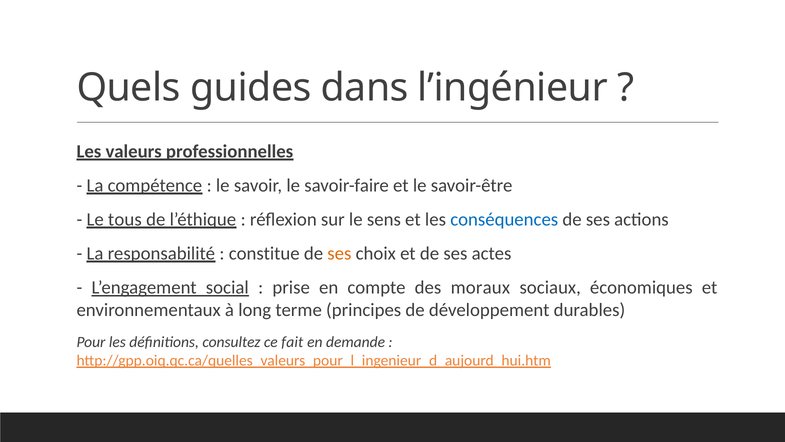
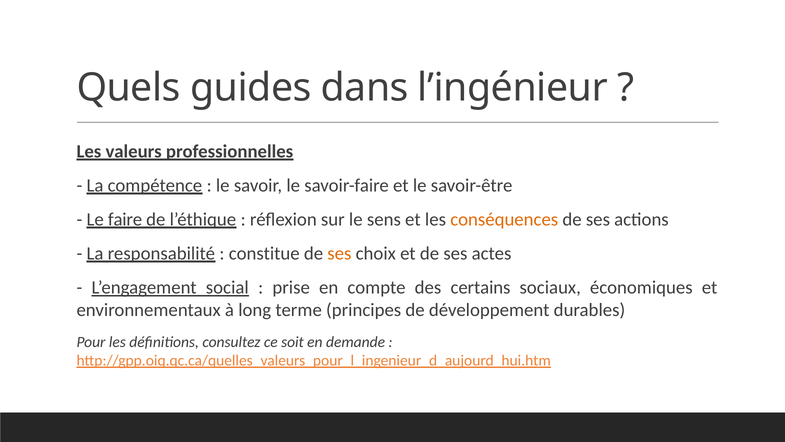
tous: tous -> faire
conséquences colour: blue -> orange
moraux: moraux -> certains
fait: fait -> soit
